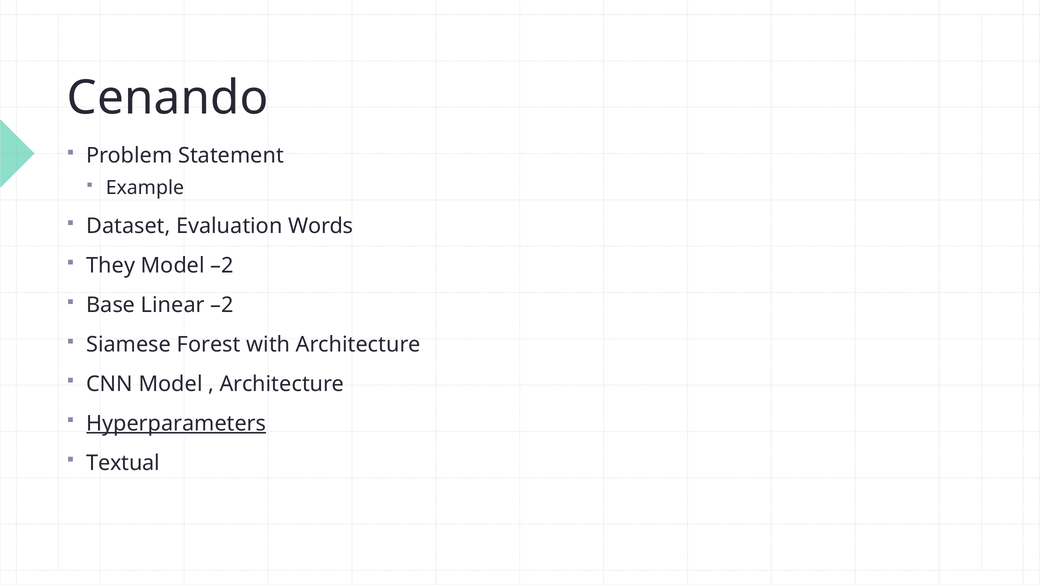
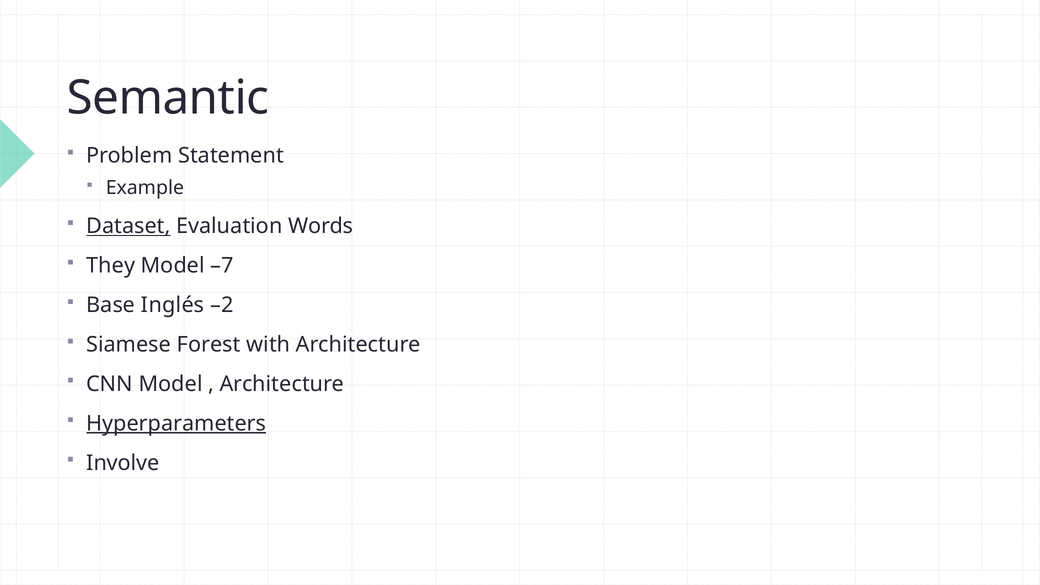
Cenando: Cenando -> Semantic
Dataset underline: none -> present
Model –2: –2 -> –7
Linear: Linear -> Inglés
Textual: Textual -> Involve
